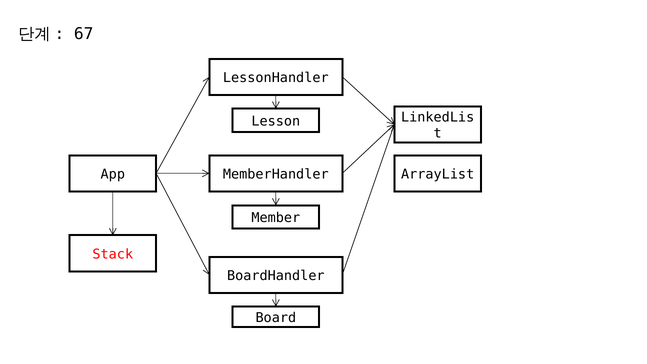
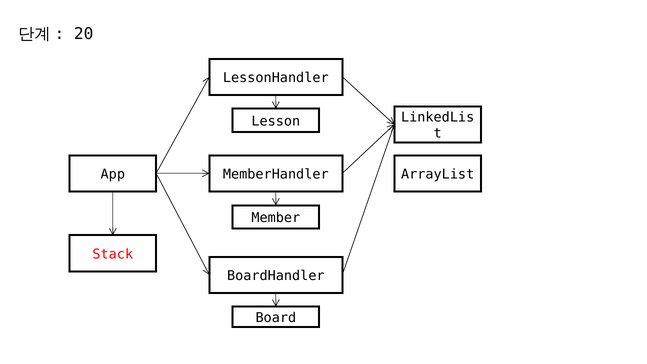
67: 67 -> 20
